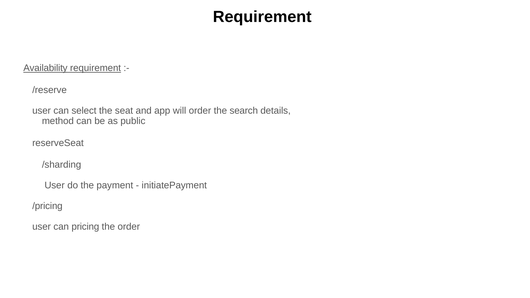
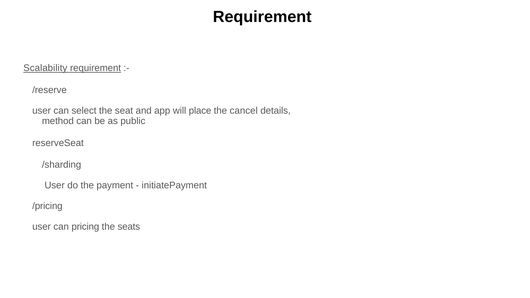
Availability: Availability -> Scalability
will order: order -> place
search: search -> cancel
the order: order -> seats
